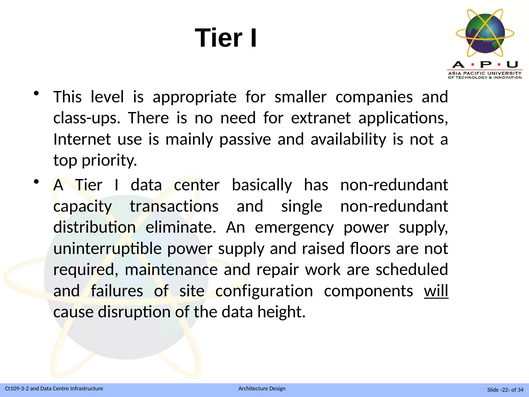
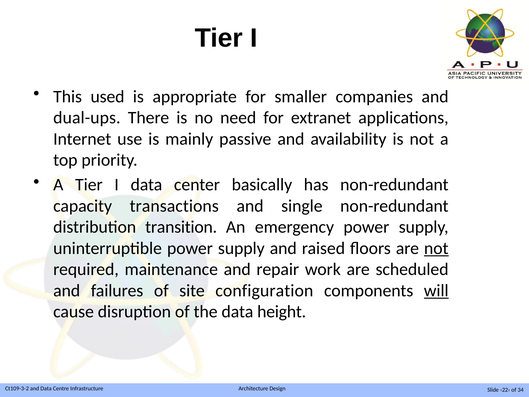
level: level -> used
class-ups: class-ups -> dual-ups
eliminate: eliminate -> transition
not at (436, 248) underline: none -> present
